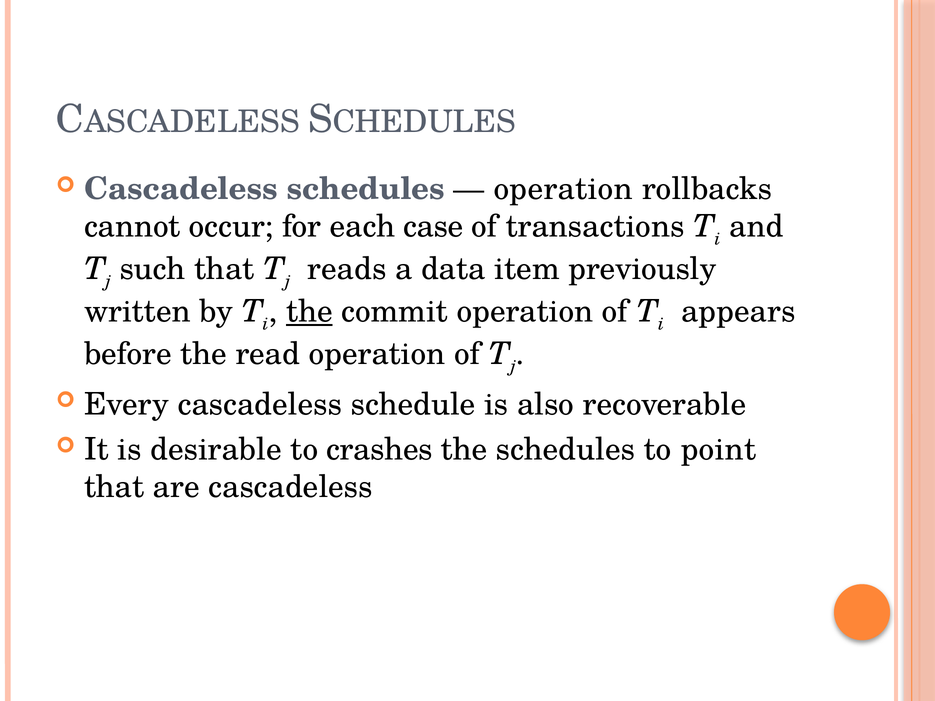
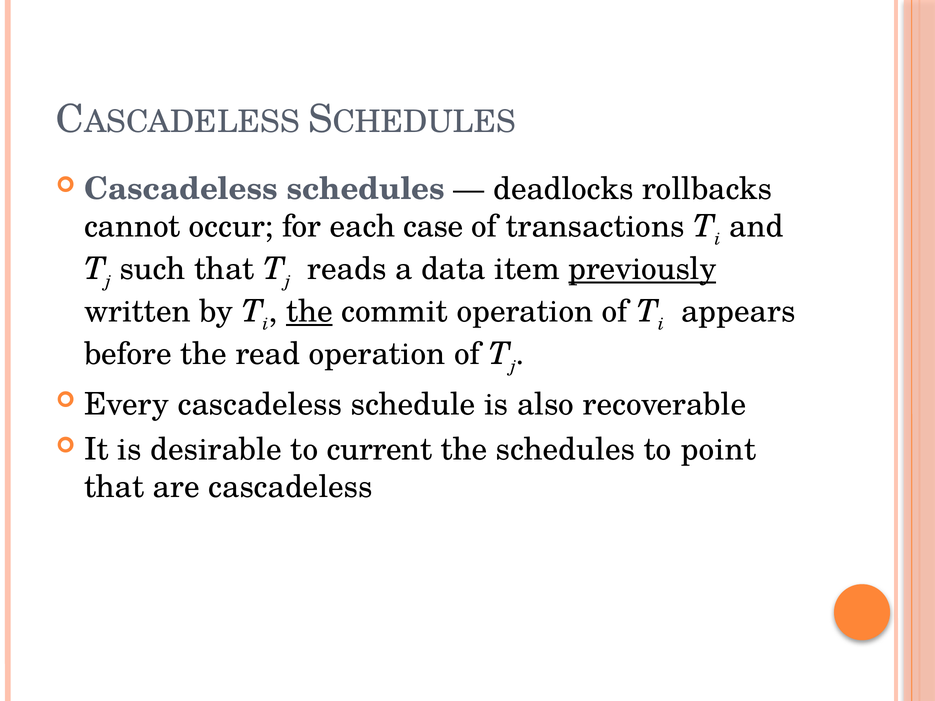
operation at (563, 189): operation -> deadlocks
previously underline: none -> present
crashes: crashes -> current
